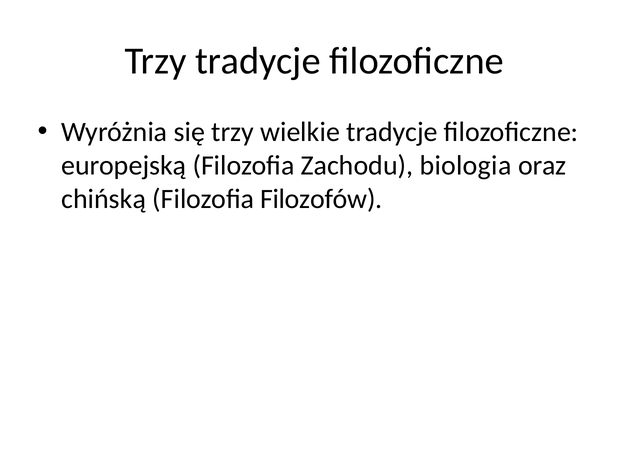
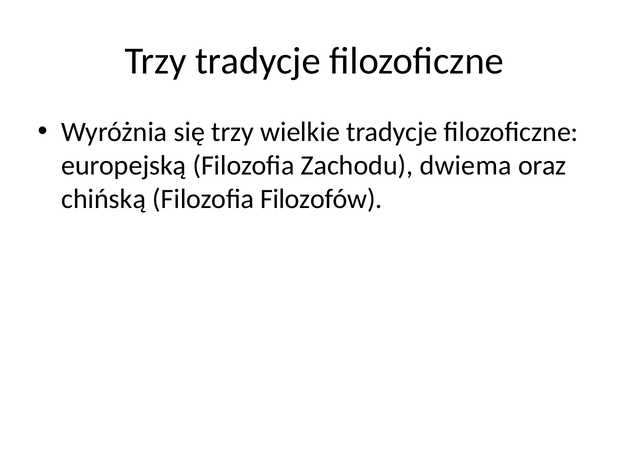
biologia: biologia -> dwiema
